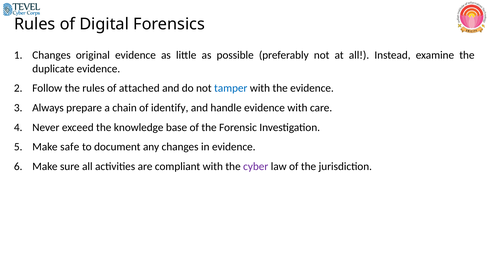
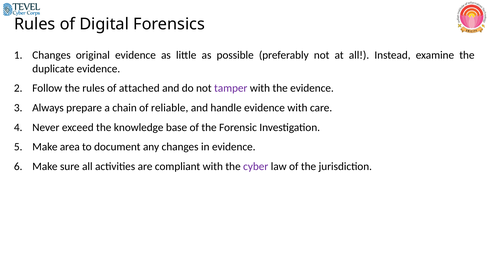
tamper colour: blue -> purple
identify: identify -> reliable
safe: safe -> area
